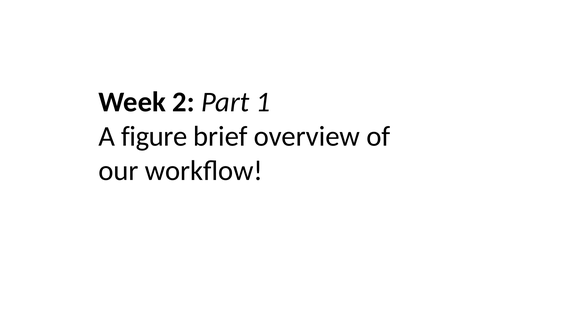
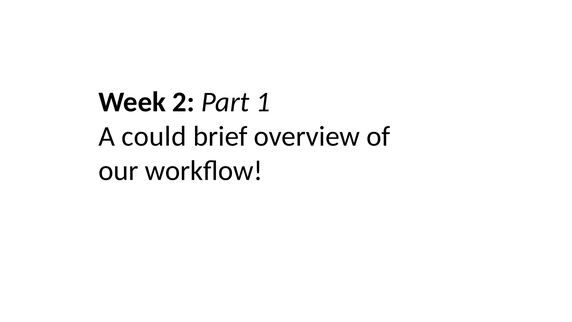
figure: figure -> could
